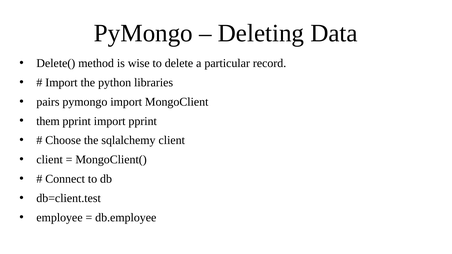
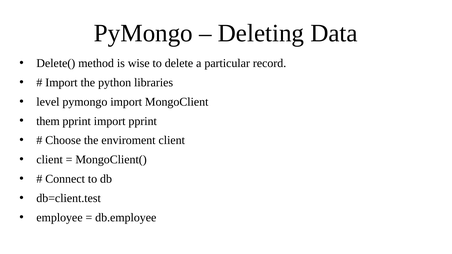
pairs: pairs -> level
sqlalchemy: sqlalchemy -> enviroment
